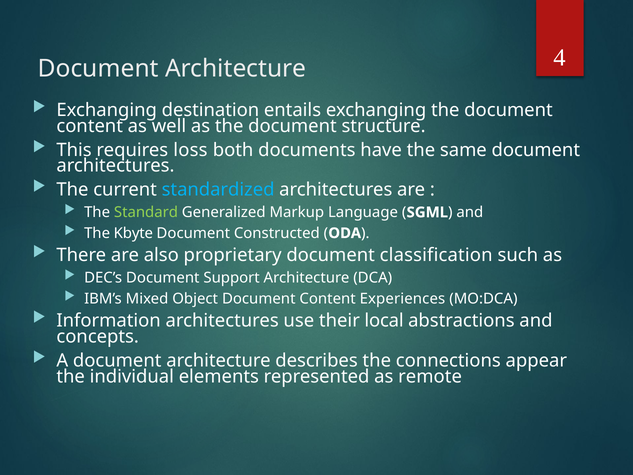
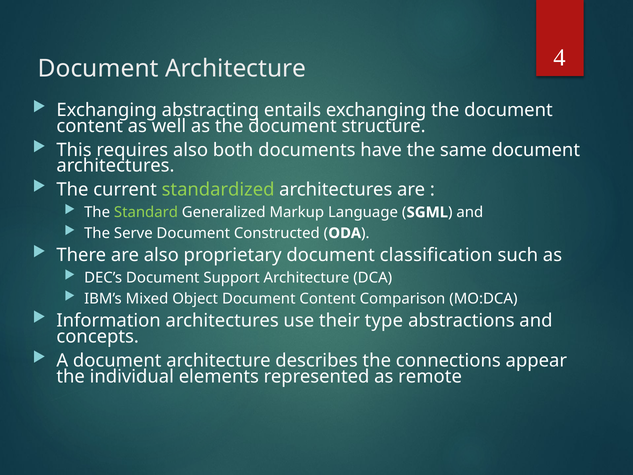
destination: destination -> abstracting
requires loss: loss -> also
standardized colour: light blue -> light green
Kbyte: Kbyte -> Serve
Experiences: Experiences -> Comparison
local: local -> type
